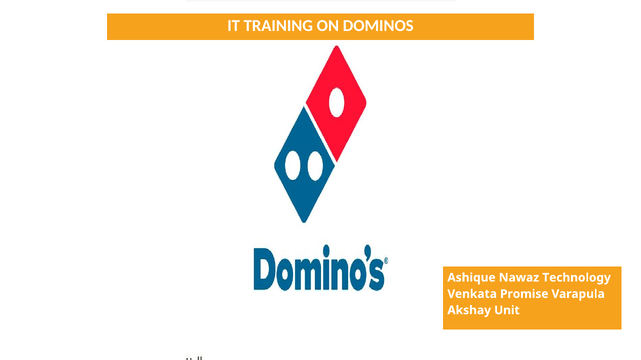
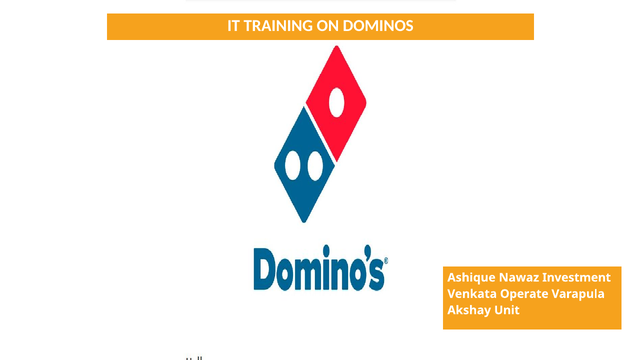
Technology: Technology -> Investment
Promise: Promise -> Operate
